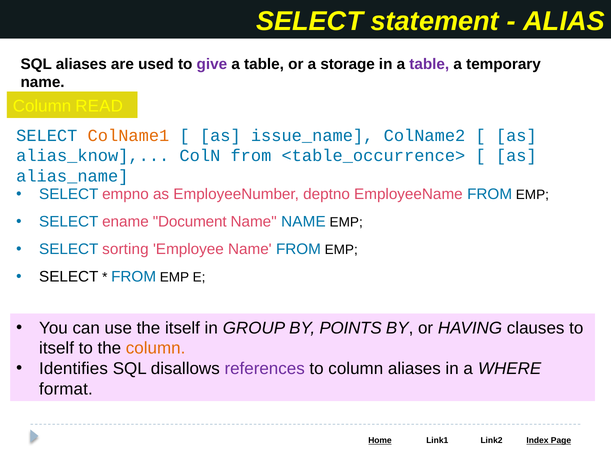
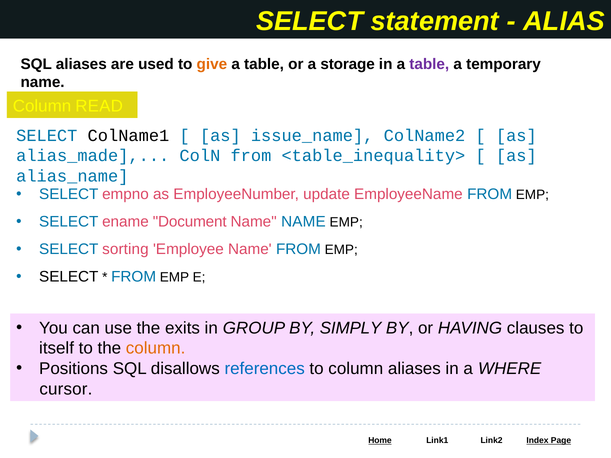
give colour: purple -> orange
ColName1 colour: orange -> black
alias_know: alias_know -> alias_made
<table_occurrence>: <table_occurrence> -> <table_inequality>
deptno: deptno -> update
the itself: itself -> exits
POINTS: POINTS -> SIMPLY
Identifies: Identifies -> Positions
references colour: purple -> blue
format: format -> cursor
